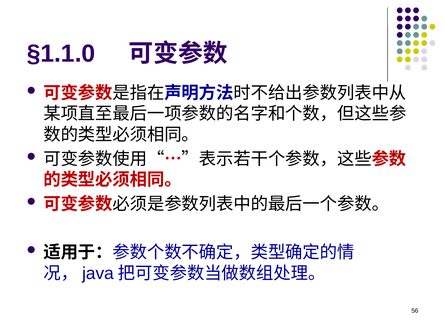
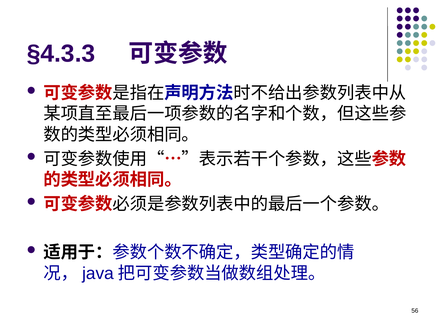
§1.1.0: §1.1.0 -> §4.3.3
